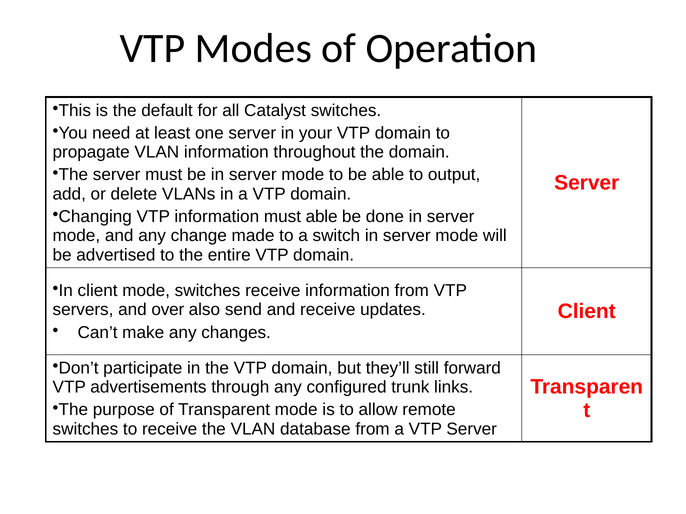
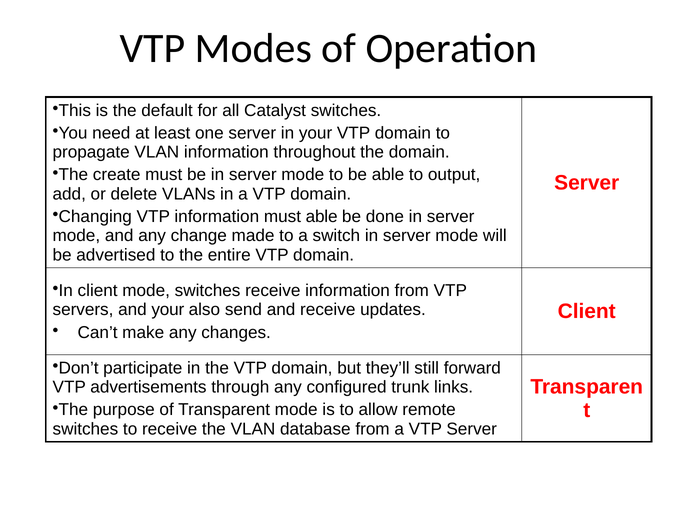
The server: server -> create
and over: over -> your
